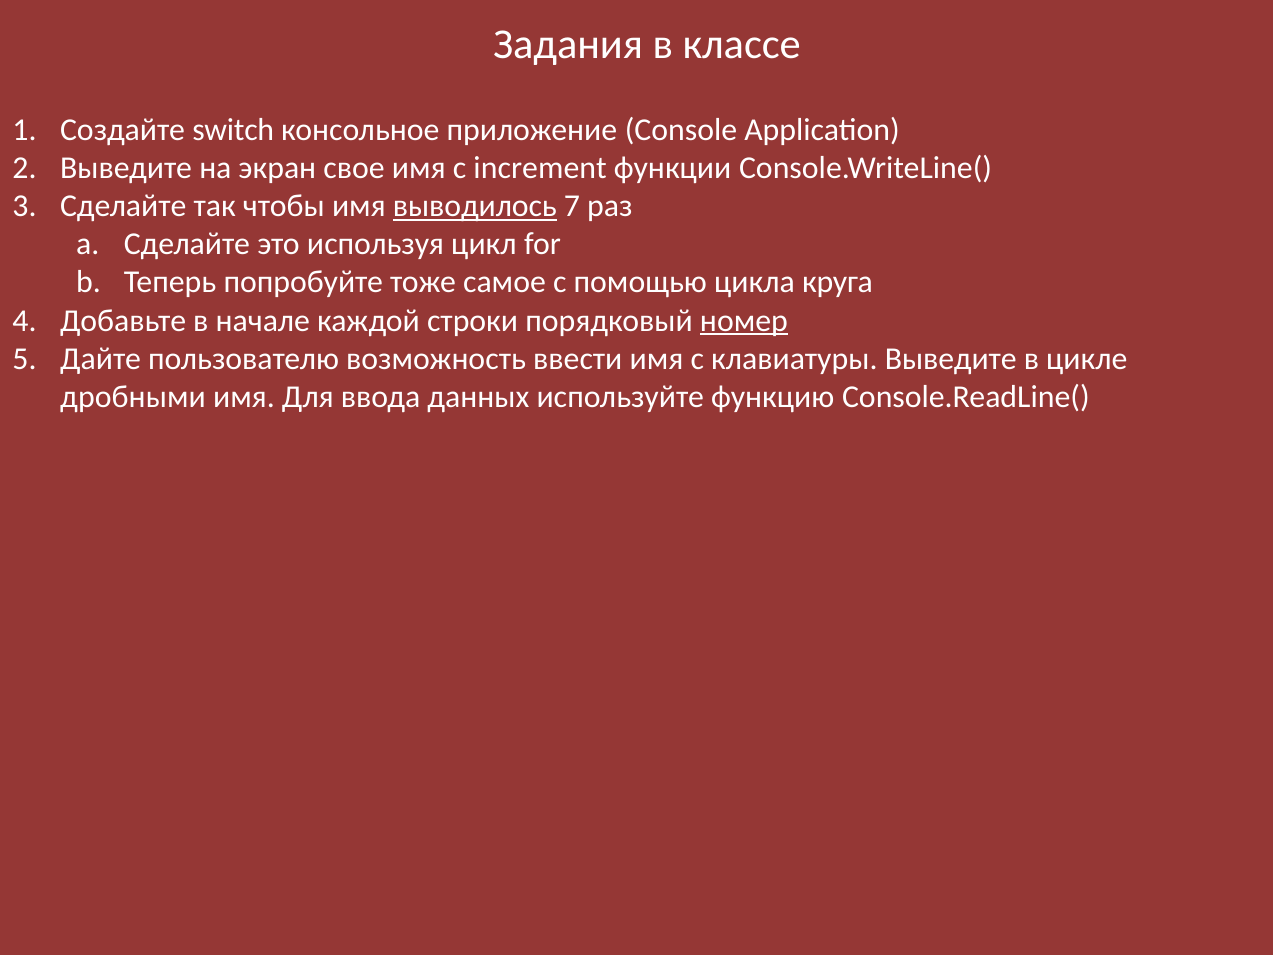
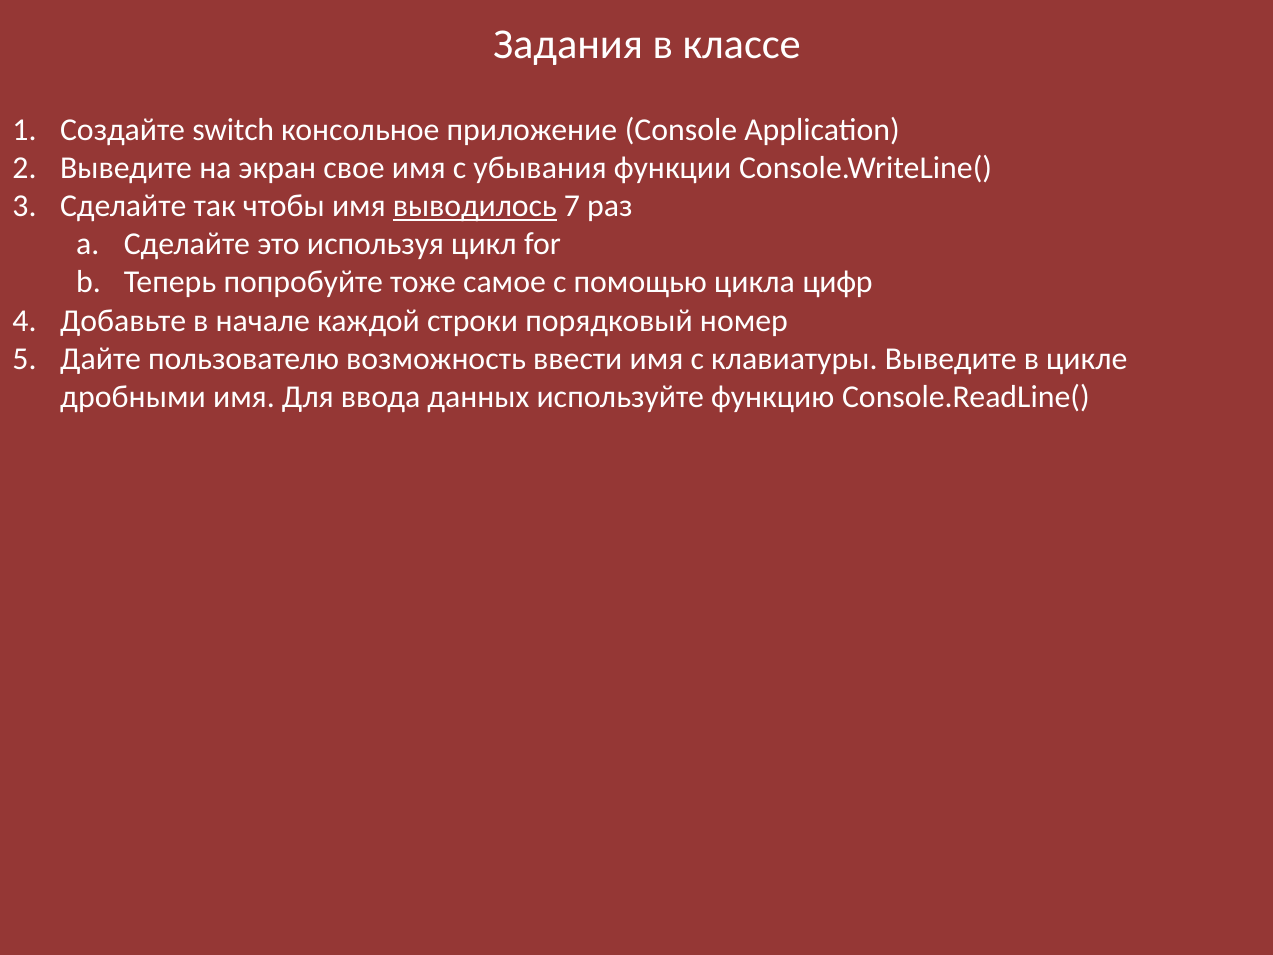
increment: increment -> убывания
круга: круга -> цифр
номер underline: present -> none
